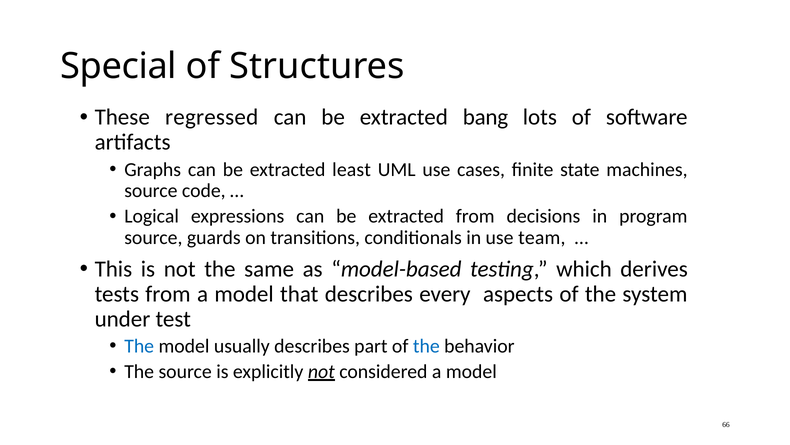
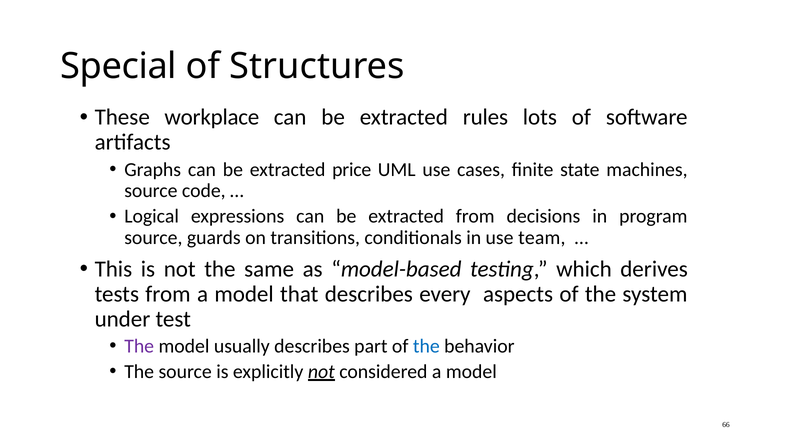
regressed: regressed -> workplace
bang: bang -> rules
least: least -> price
The at (139, 346) colour: blue -> purple
